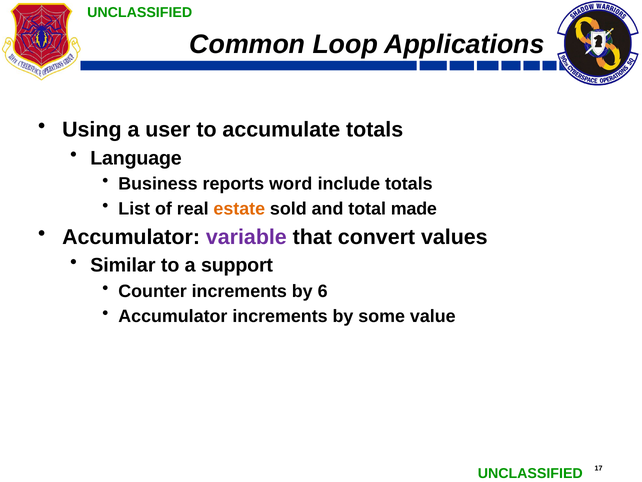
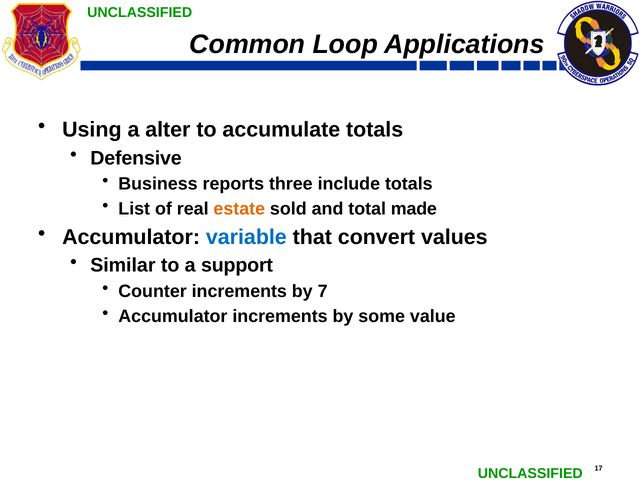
user: user -> alter
Language: Language -> Defensive
word: word -> three
variable colour: purple -> blue
6: 6 -> 7
